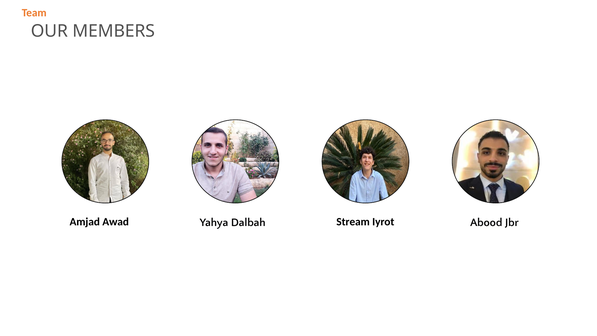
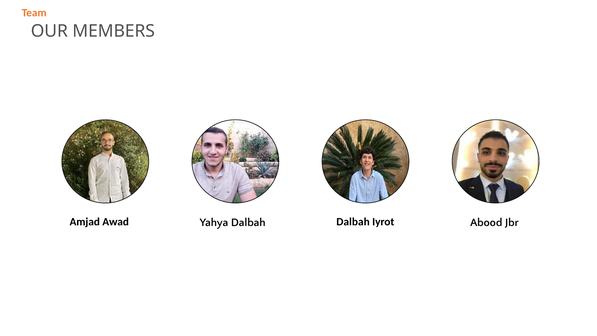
Awad Stream: Stream -> Dalbah
